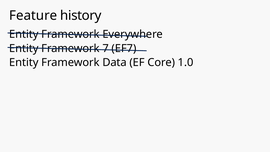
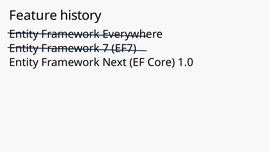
Data: Data -> Next
